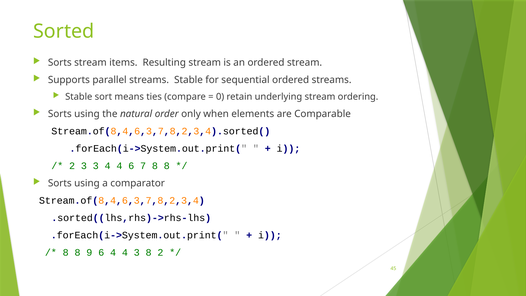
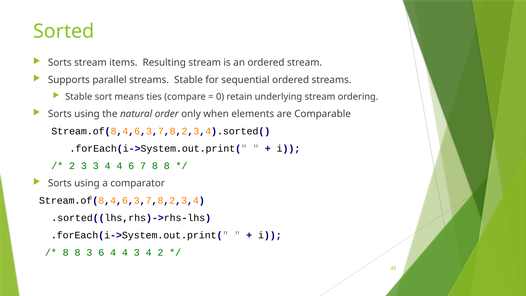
8 9: 9 -> 3
4 3 8: 8 -> 4
